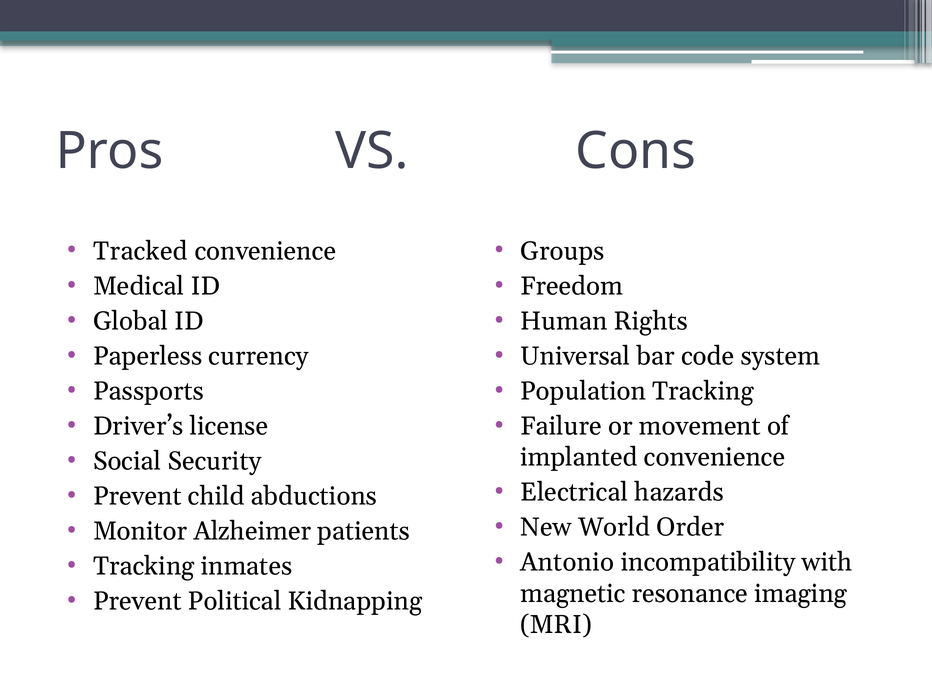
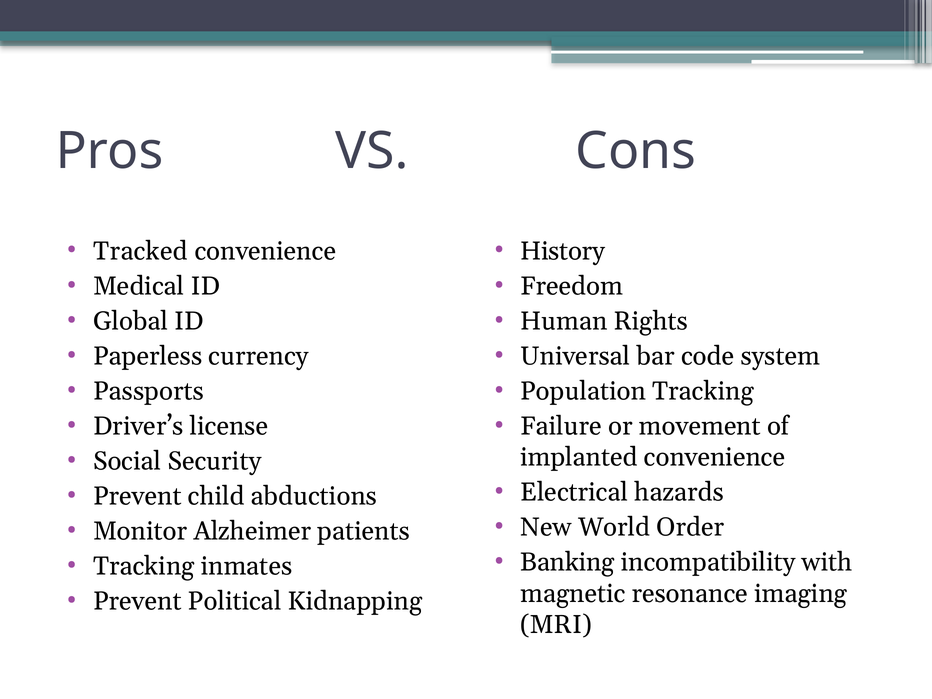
Groups: Groups -> History
Antonio: Antonio -> Banking
